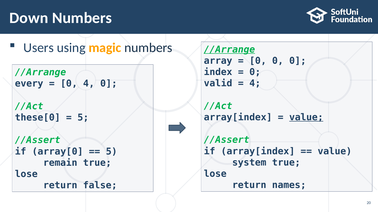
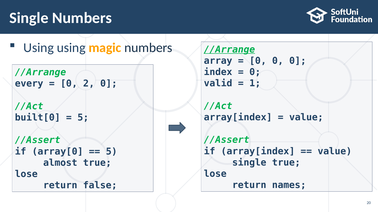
Down at (29, 18): Down -> Single
Users at (39, 48): Users -> Using
4 at (255, 84): 4 -> 1
0 4: 4 -> 2
value at (306, 118) underline: present -> none
these[0: these[0 -> built[0
system at (249, 163): system -> single
remain: remain -> almost
